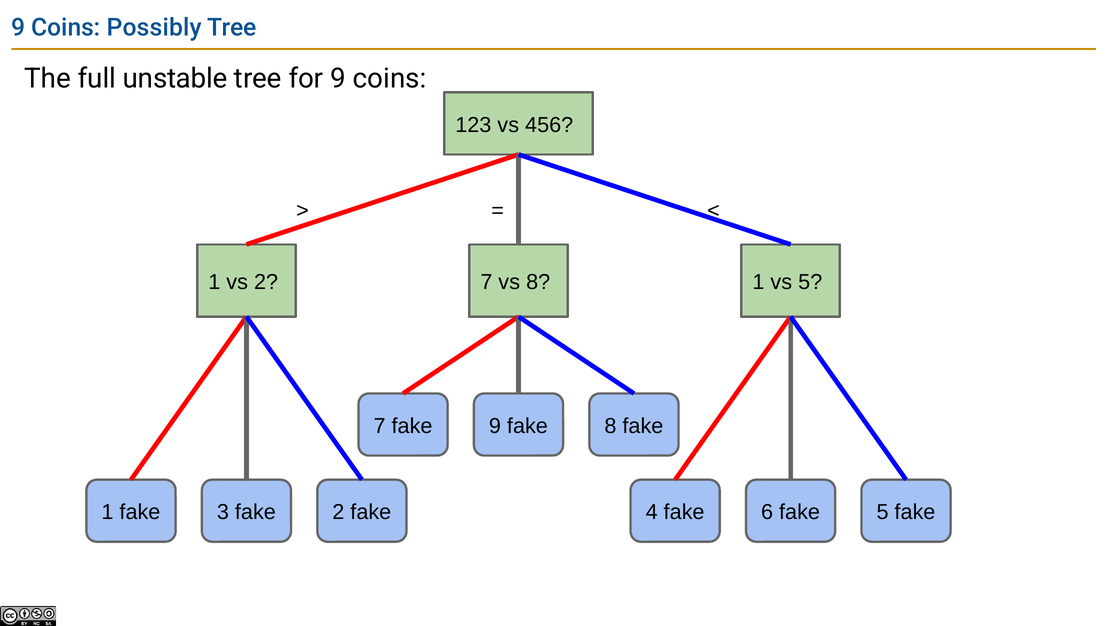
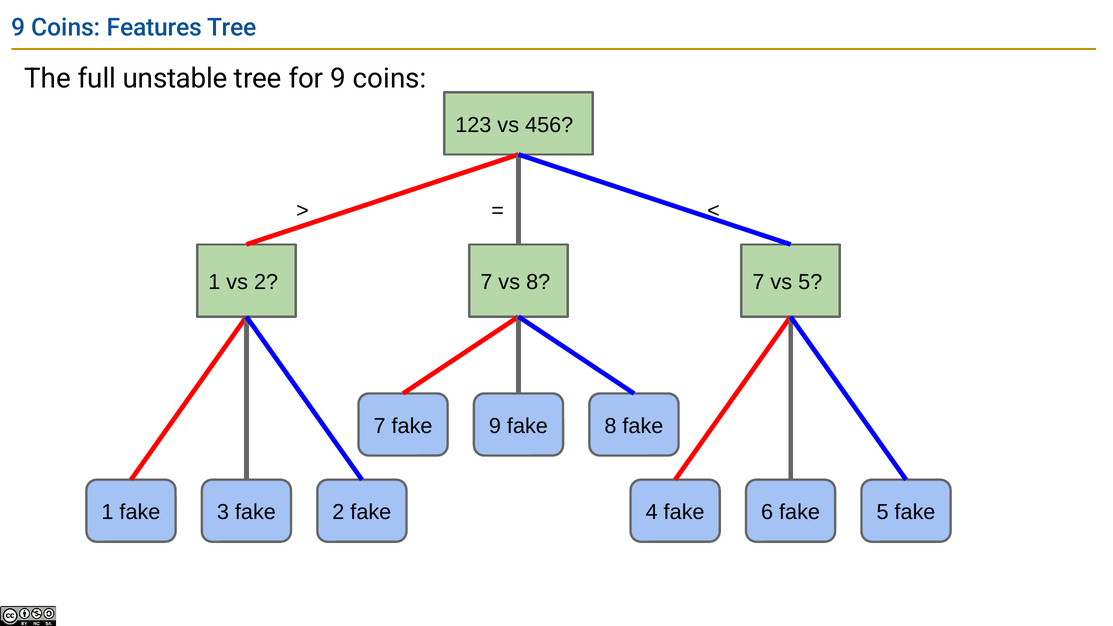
Possibly: Possibly -> Features
8 1: 1 -> 7
